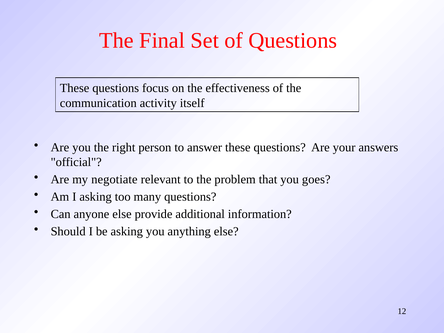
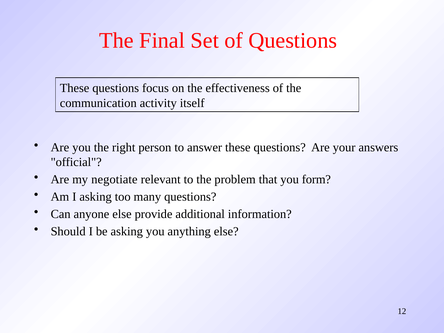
goes: goes -> form
